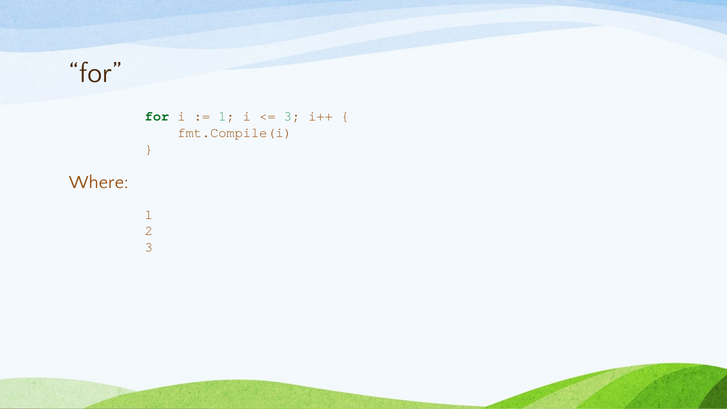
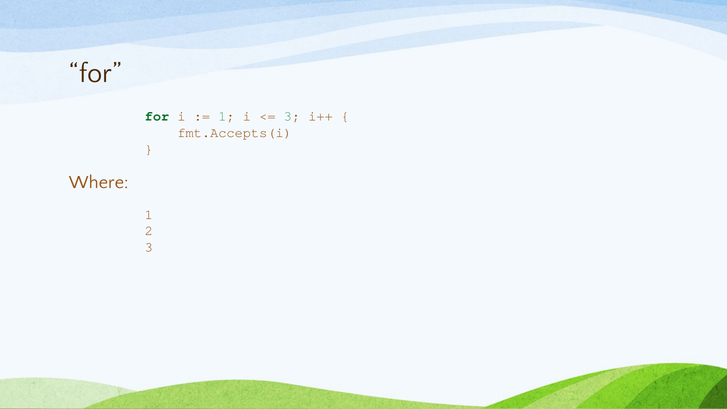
fmt.Compile(i: fmt.Compile(i -> fmt.Accepts(i
